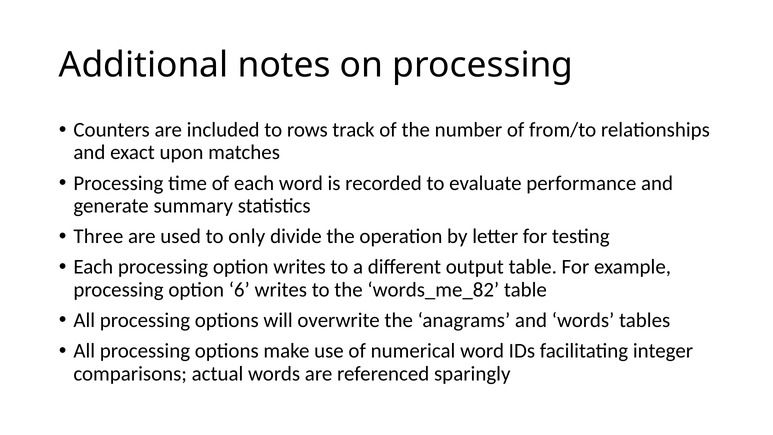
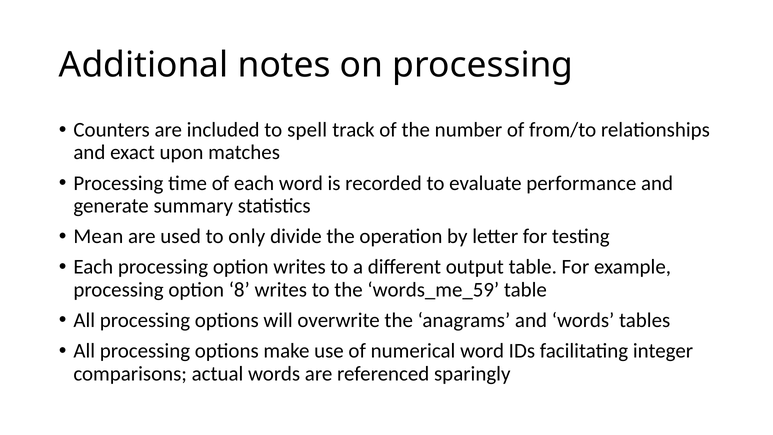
rows: rows -> spell
Three: Three -> Mean
6: 6 -> 8
words_me_82: words_me_82 -> words_me_59
